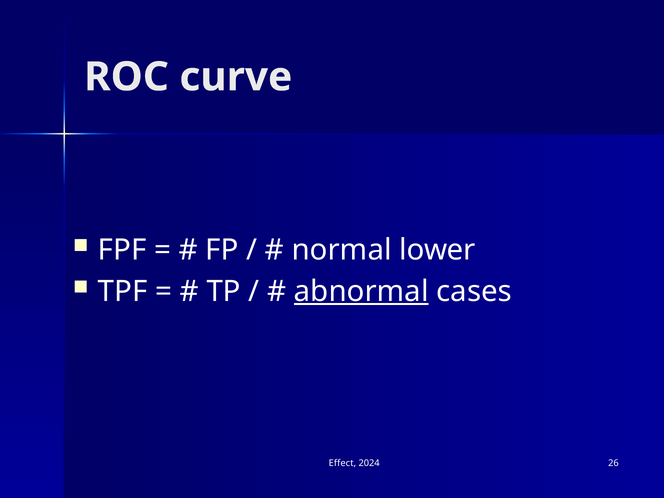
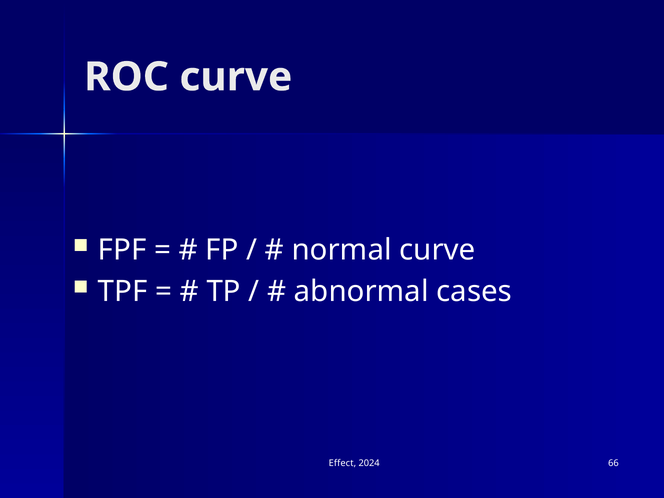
normal lower: lower -> curve
abnormal underline: present -> none
26: 26 -> 66
